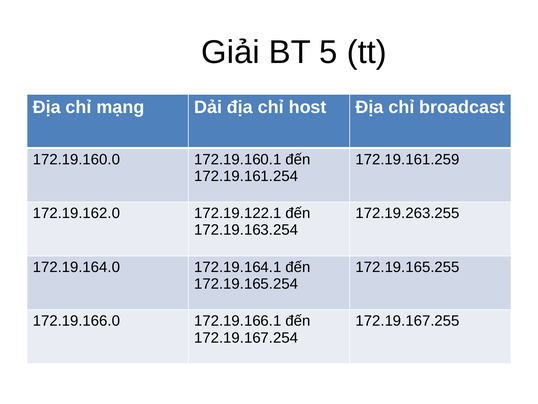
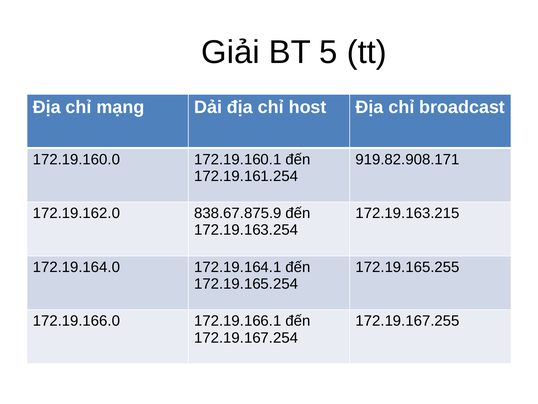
172.19.161.259: 172.19.161.259 -> 919.82.908.171
172.19.122.1: 172.19.122.1 -> 838.67.875.9
172.19.263.255: 172.19.263.255 -> 172.19.163.215
